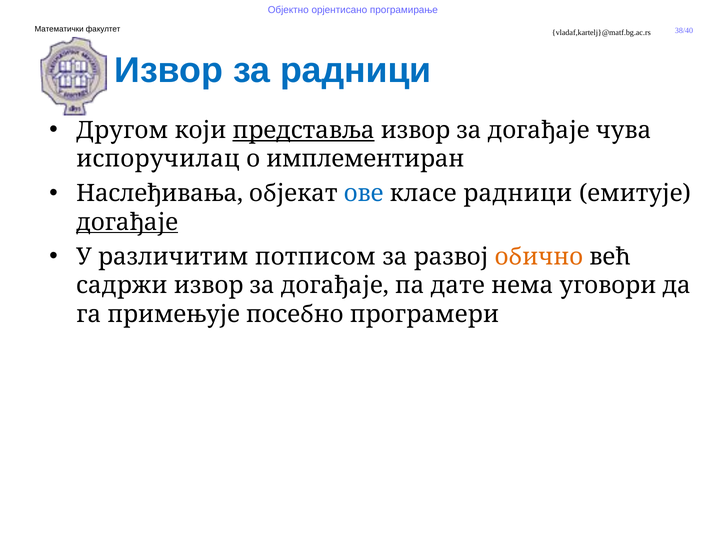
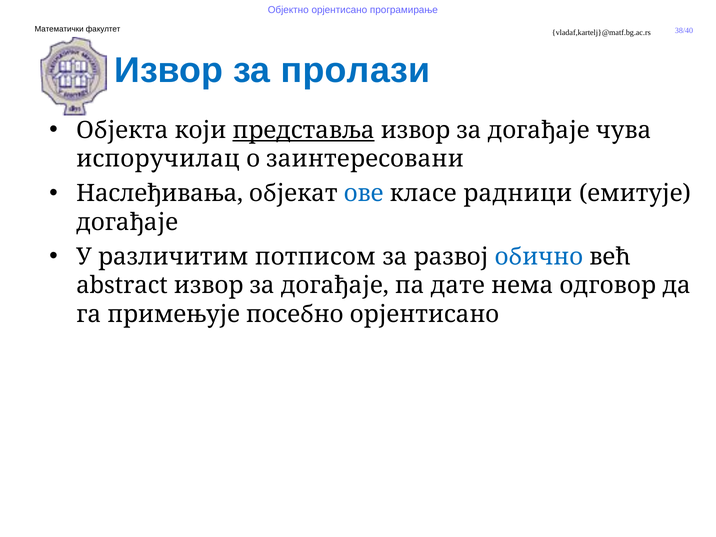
за радници: радници -> пролази
Другом: Другом -> Објекта
имплементиран: имплементиран -> заинтересовани
догађаје at (127, 222) underline: present -> none
обично colour: orange -> blue
садржи: садржи -> abstract
уговори: уговори -> одговор
посебно програмери: програмери -> орјентисано
